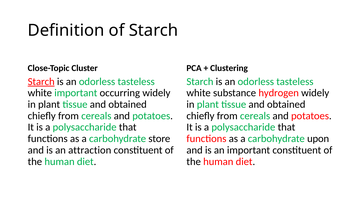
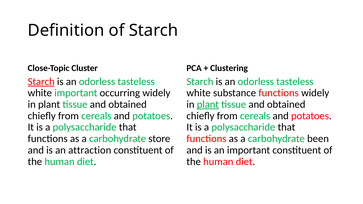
substance hydrogen: hydrogen -> functions
plant at (208, 104) underline: none -> present
upon: upon -> been
